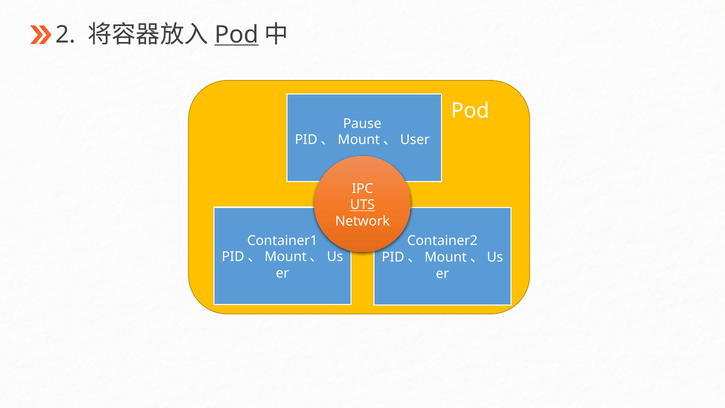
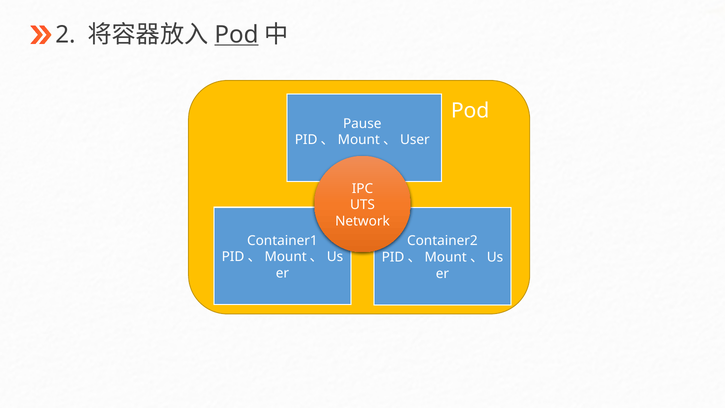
UTS underline: present -> none
